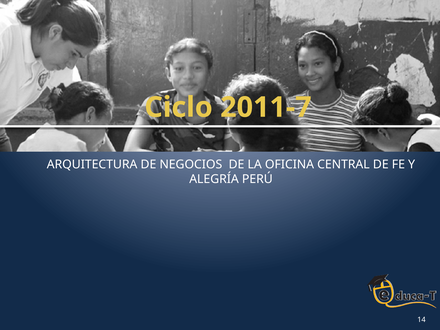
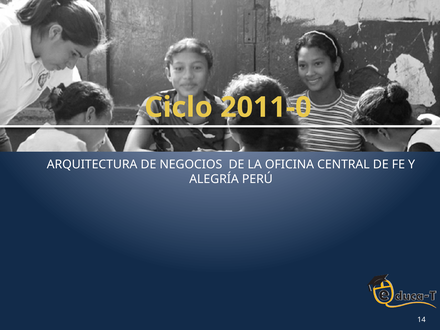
2011-7: 2011-7 -> 2011-0
